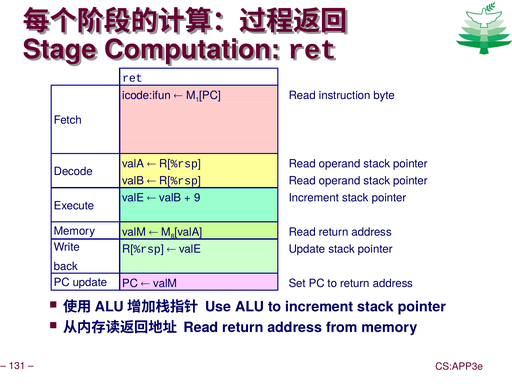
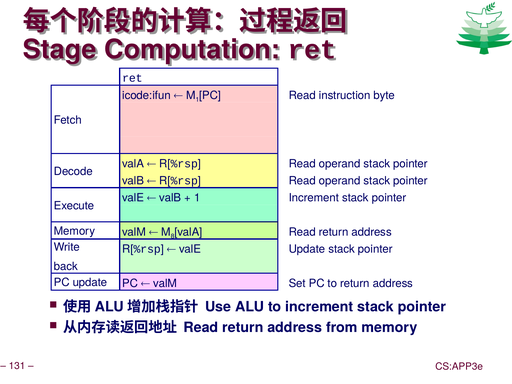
9 at (197, 198): 9 -> 1
